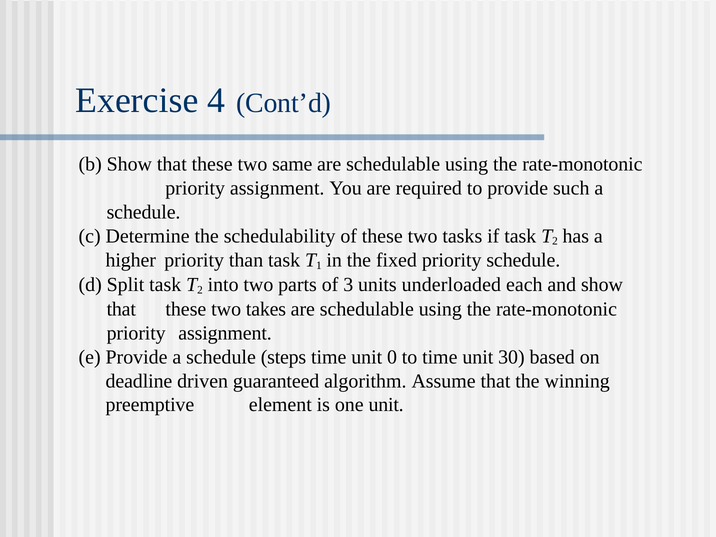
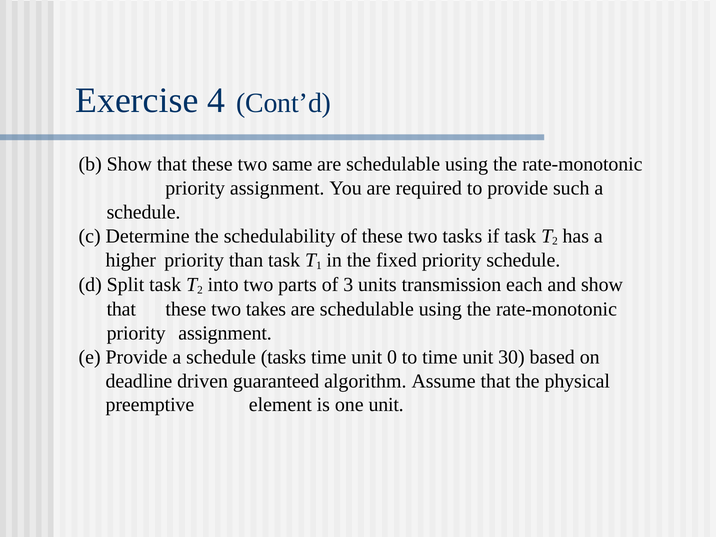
underloaded: underloaded -> transmission
schedule steps: steps -> tasks
winning: winning -> physical
